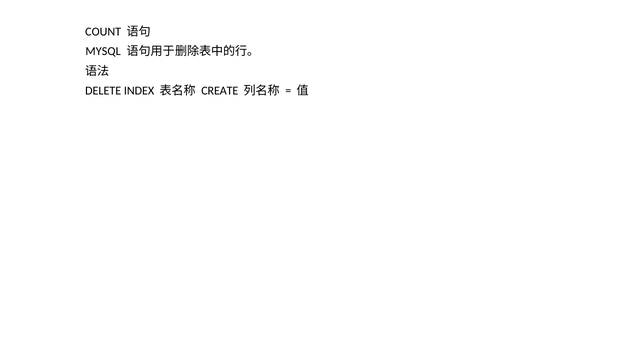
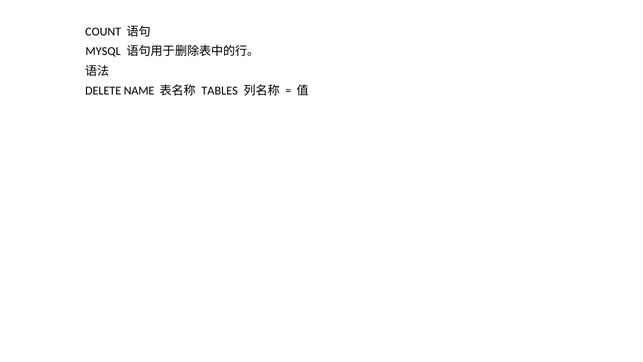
INDEX: INDEX -> NAME
CREATE: CREATE -> TABLES
